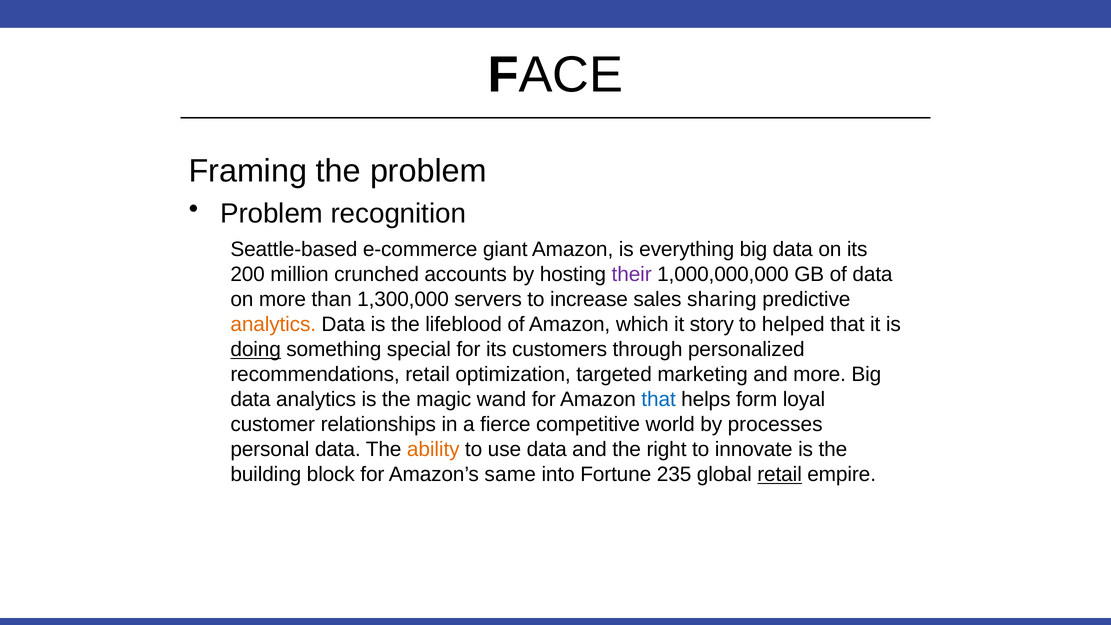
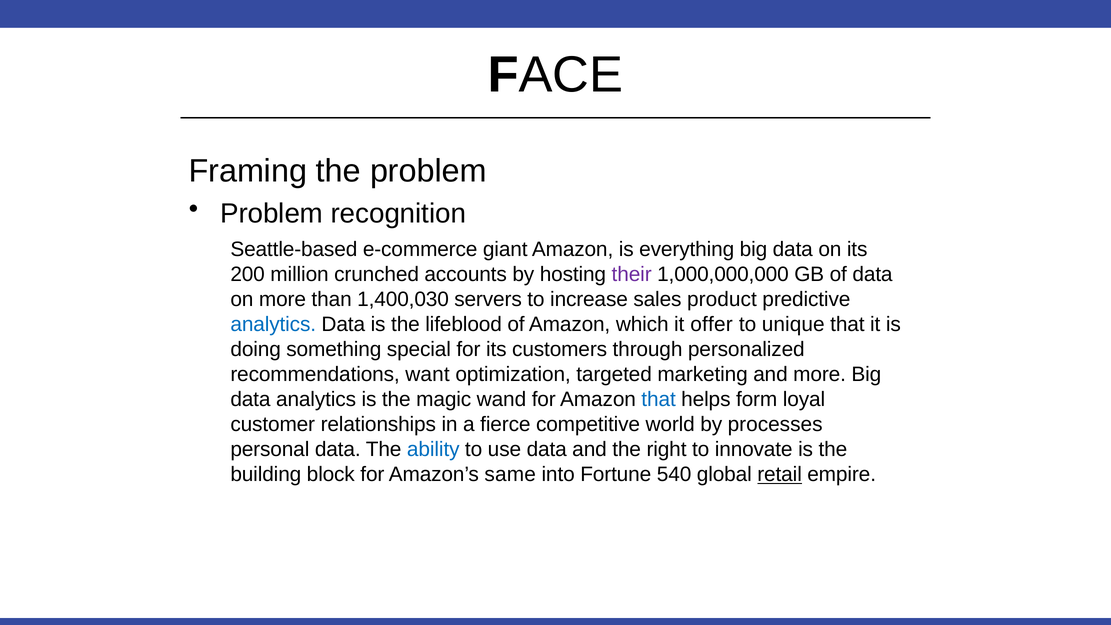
1,300,000: 1,300,000 -> 1,400,030
sharing: sharing -> product
analytics at (273, 324) colour: orange -> blue
story: story -> offer
helped: helped -> unique
doing underline: present -> none
recommendations retail: retail -> want
ability colour: orange -> blue
235: 235 -> 540
